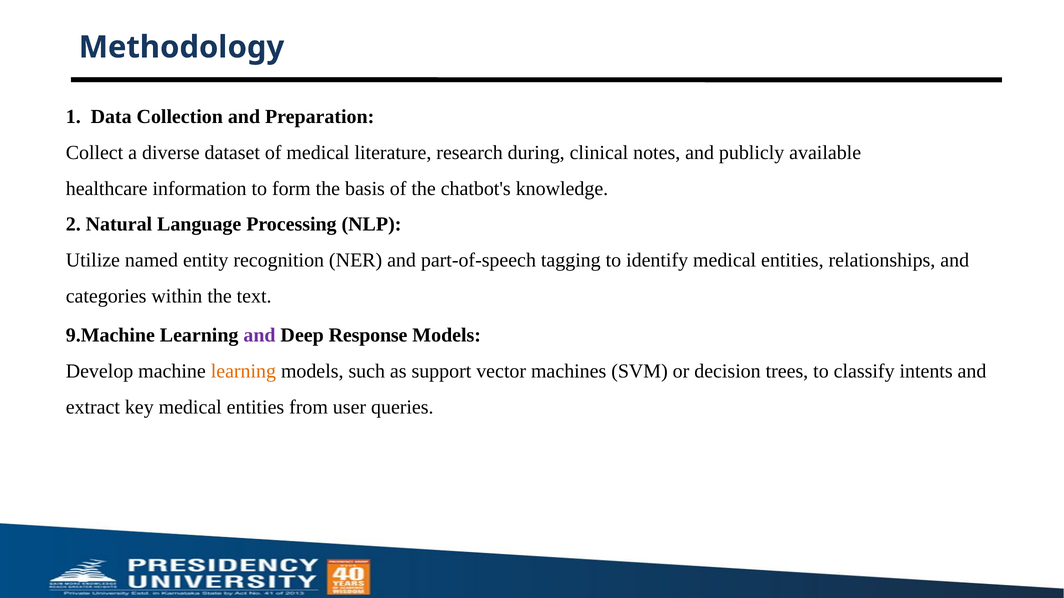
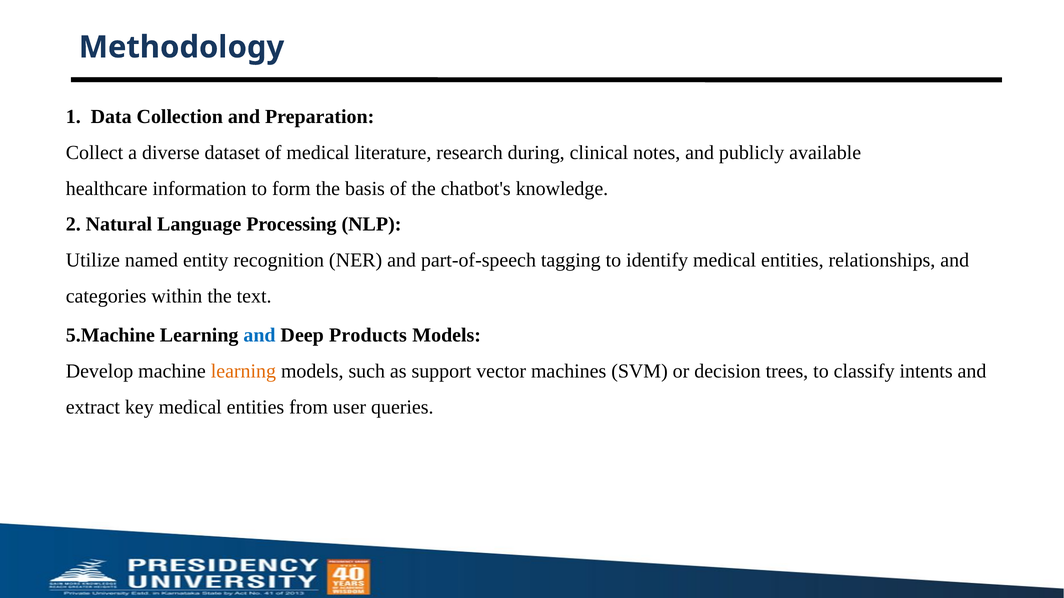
9.Machine: 9.Machine -> 5.Machine
and at (259, 335) colour: purple -> blue
Response: Response -> Products
